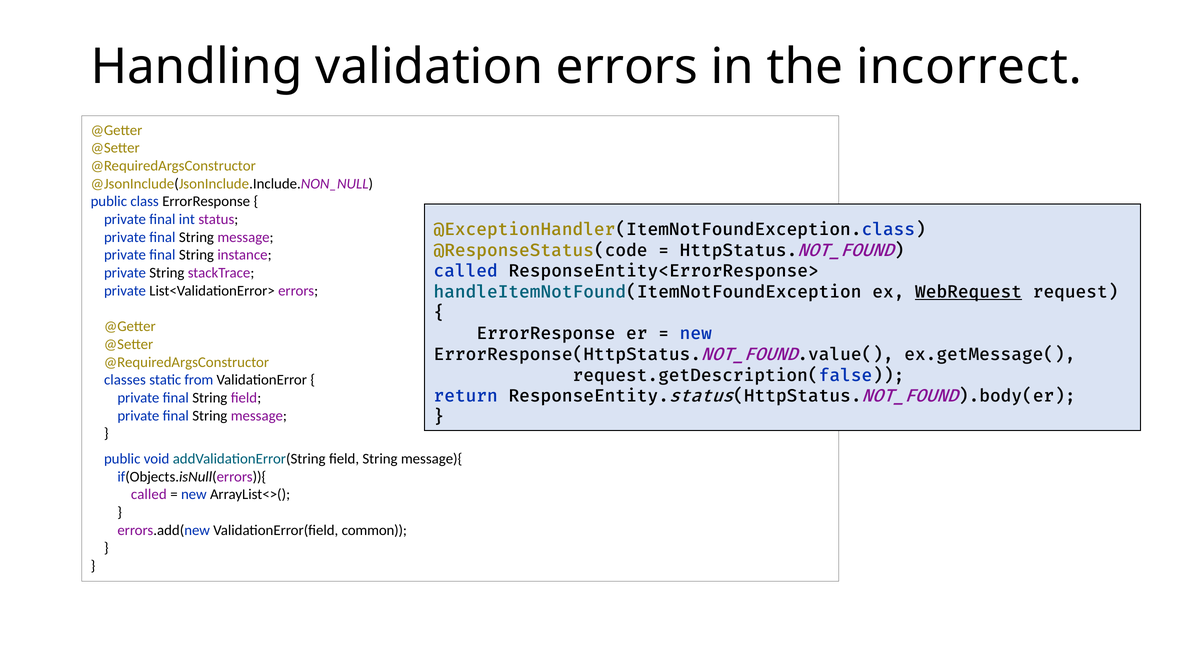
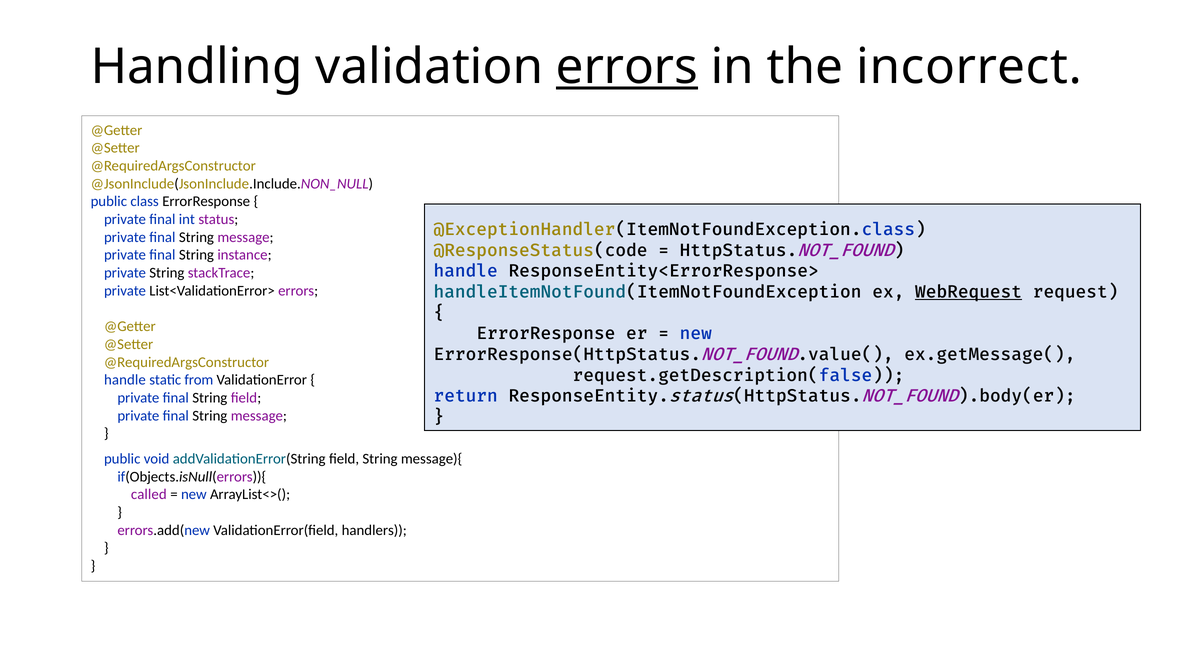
errors at (627, 67) underline: none -> present
called at (466, 271): called -> handle
classes at (125, 380): classes -> handle
common: common -> handlers
